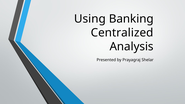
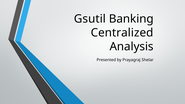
Using: Using -> Gsutil
